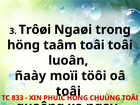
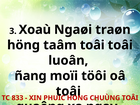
Trôøi: Trôøi -> Xoaù
trong: trong -> traøn
ñaày: ñaày -> ñang
